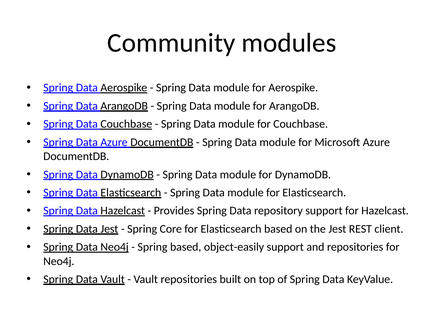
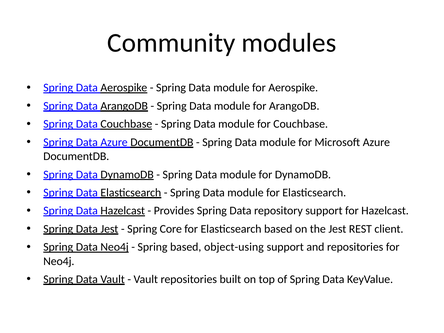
object-easily: object-easily -> object-using
